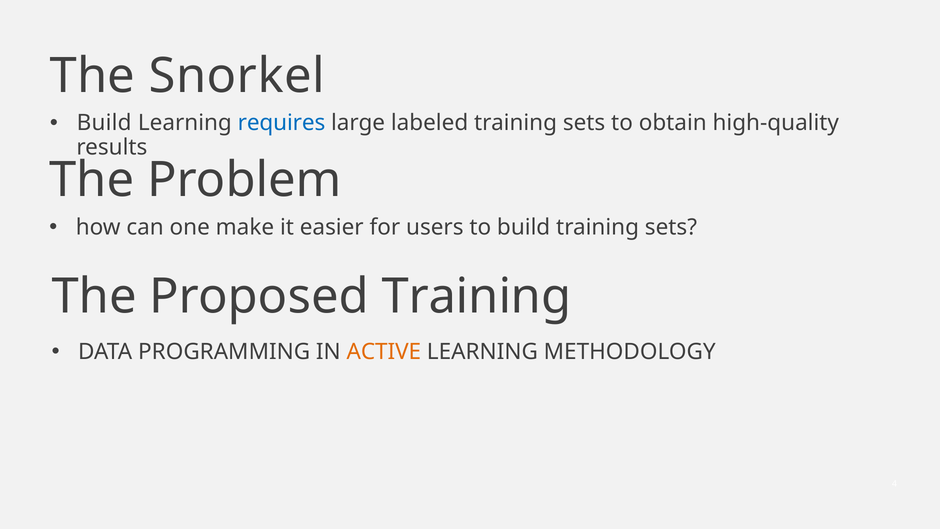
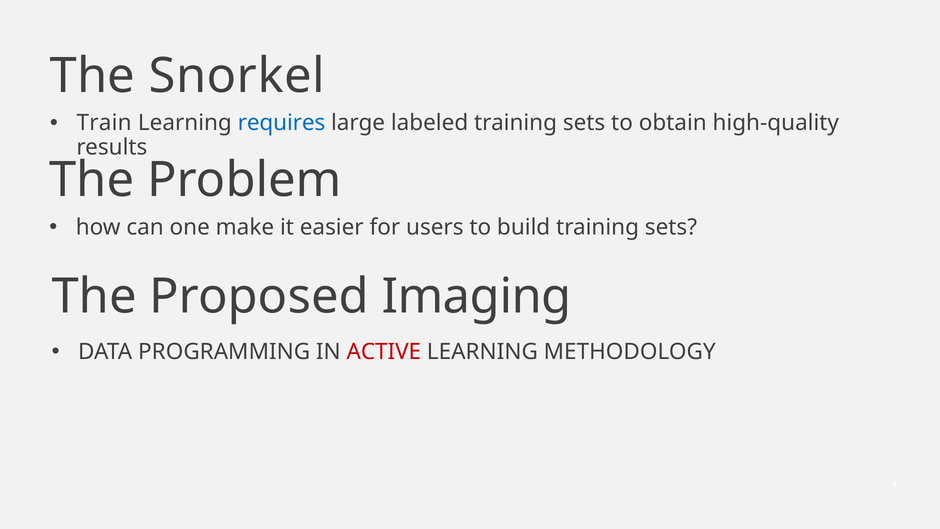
Build at (104, 123): Build -> Train
Proposed Training: Training -> Imaging
ACTIVE colour: orange -> red
